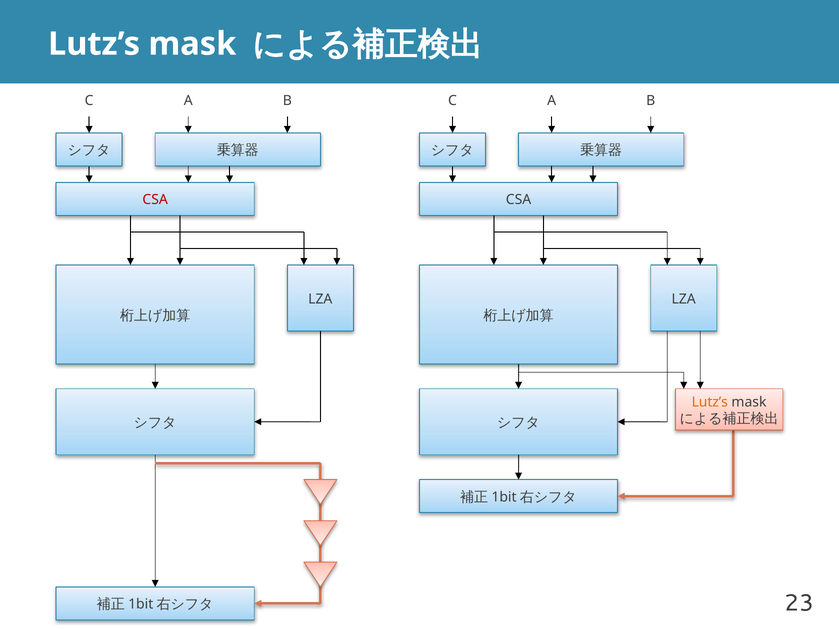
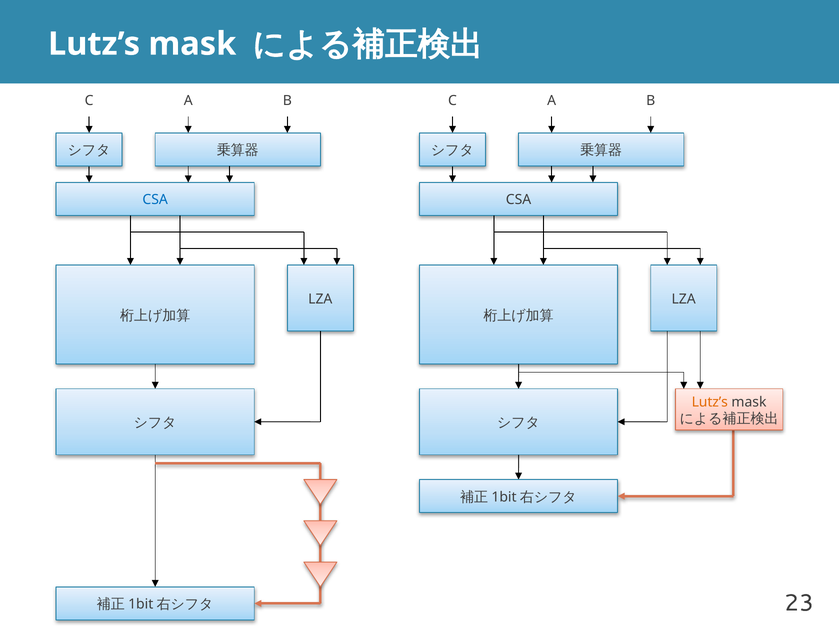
CSA at (155, 200) colour: red -> blue
